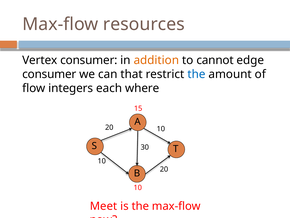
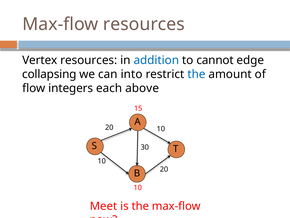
Vertex consumer: consumer -> resources
addition colour: orange -> blue
consumer at (49, 74): consumer -> collapsing
that: that -> into
where: where -> above
